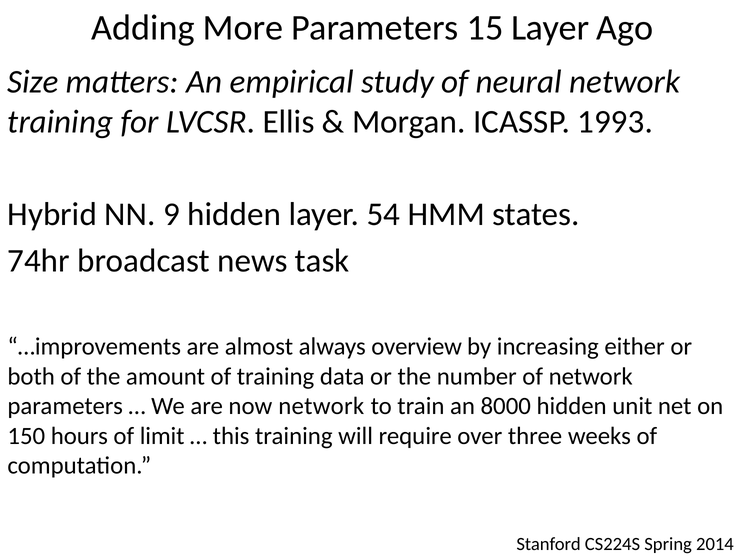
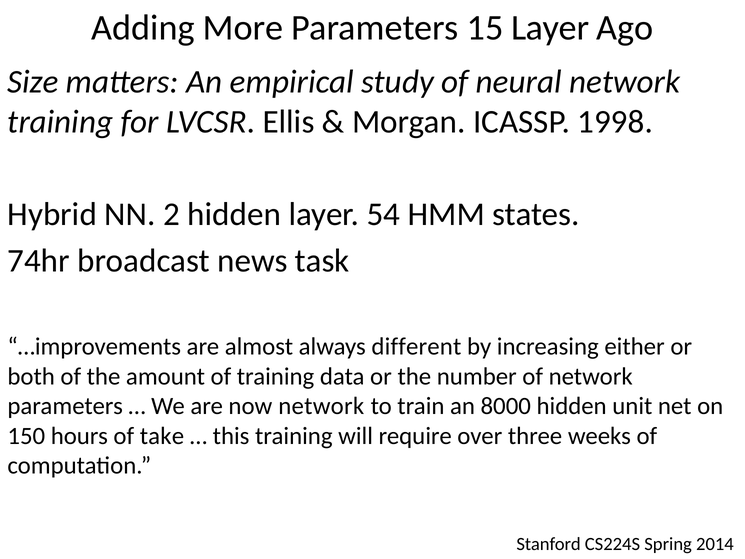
1993: 1993 -> 1998
9: 9 -> 2
overview: overview -> different
limit: limit -> take
